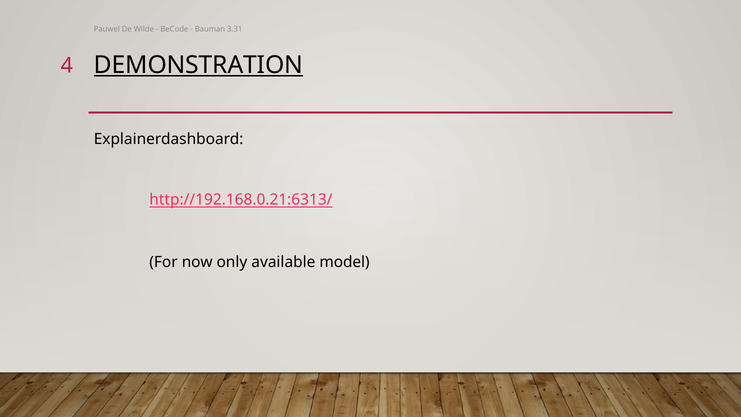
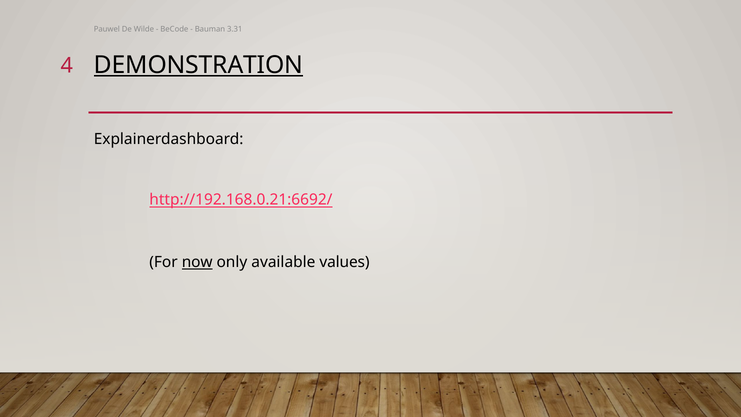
http://192.168.0.21:6313/: http://192.168.0.21:6313/ -> http://192.168.0.21:6692/
now underline: none -> present
model: model -> values
